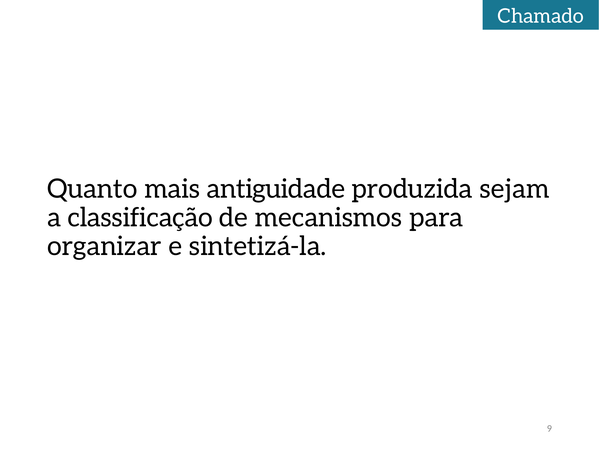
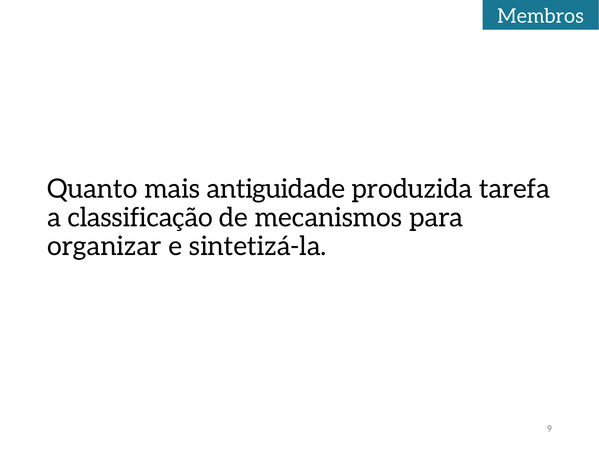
Chamado: Chamado -> Membros
sejam: sejam -> tarefa
